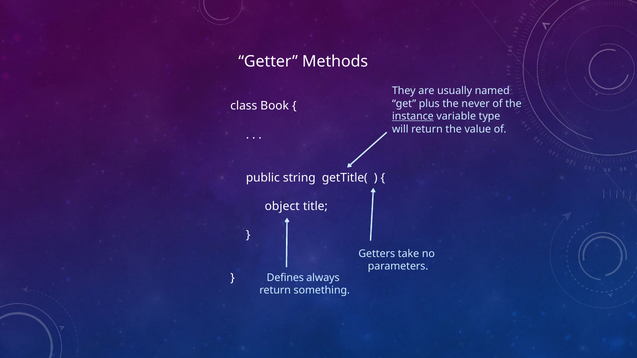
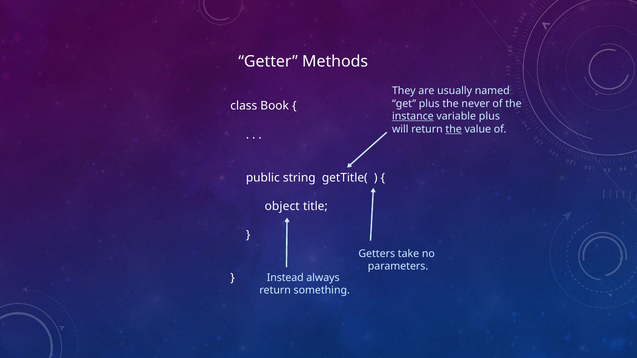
variable type: type -> plus
the at (454, 129) underline: none -> present
Defines: Defines -> Instead
